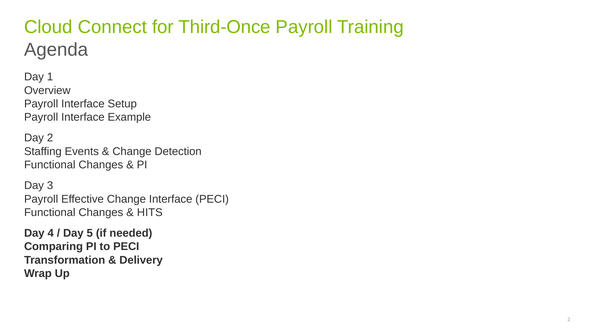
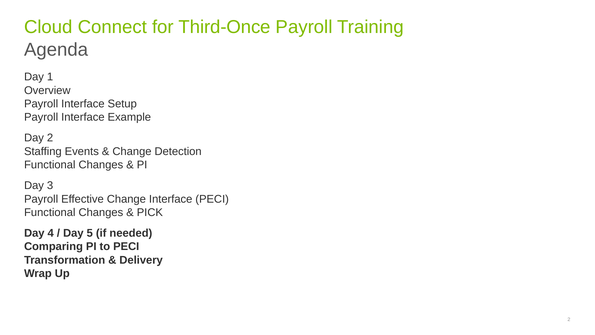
HITS: HITS -> PICK
